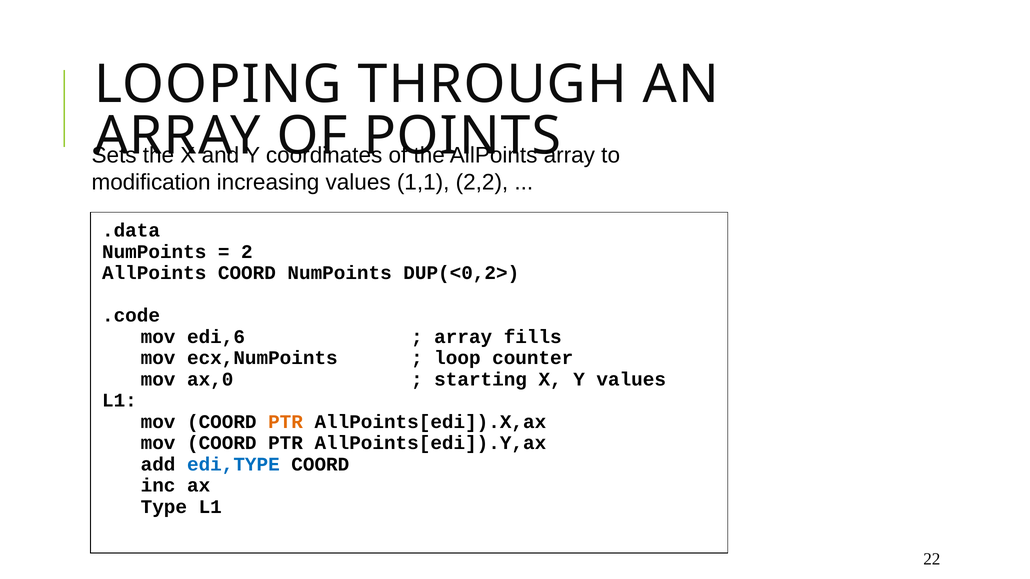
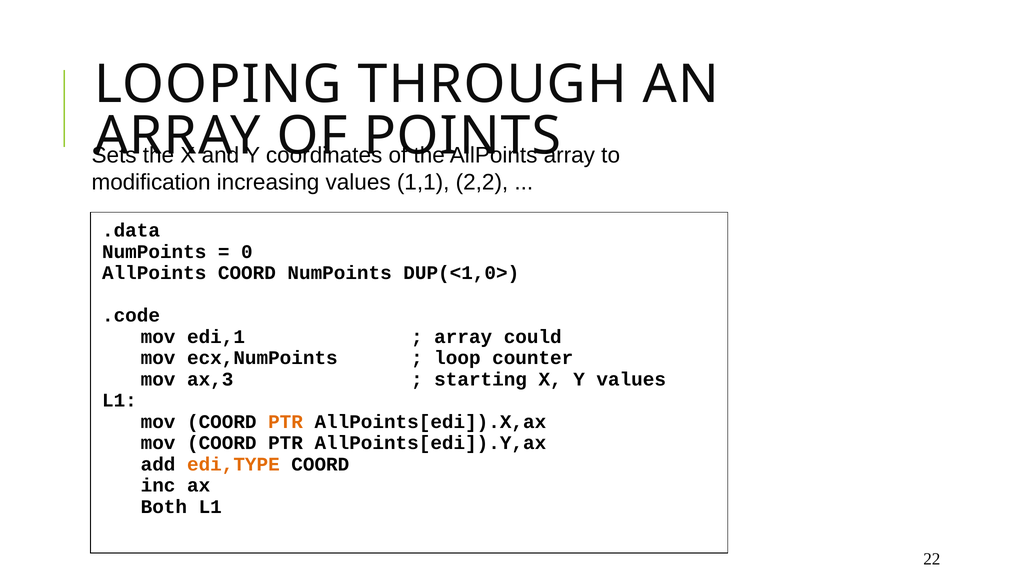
2: 2 -> 0
DUP(<0,2>: DUP(<0,2> -> DUP(<1,0>
edi,6: edi,6 -> edi,1
fills: fills -> could
ax,0: ax,0 -> ax,3
edi,TYPE colour: blue -> orange
Type: Type -> Both
